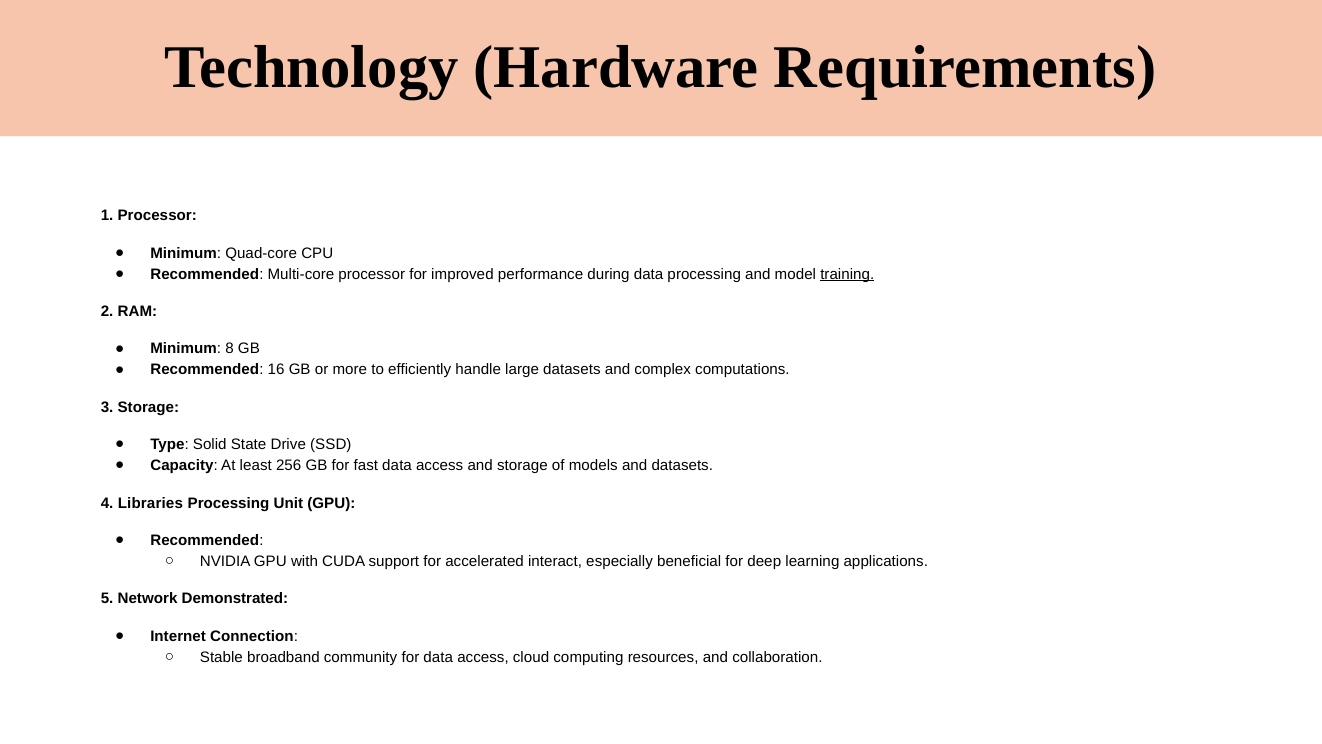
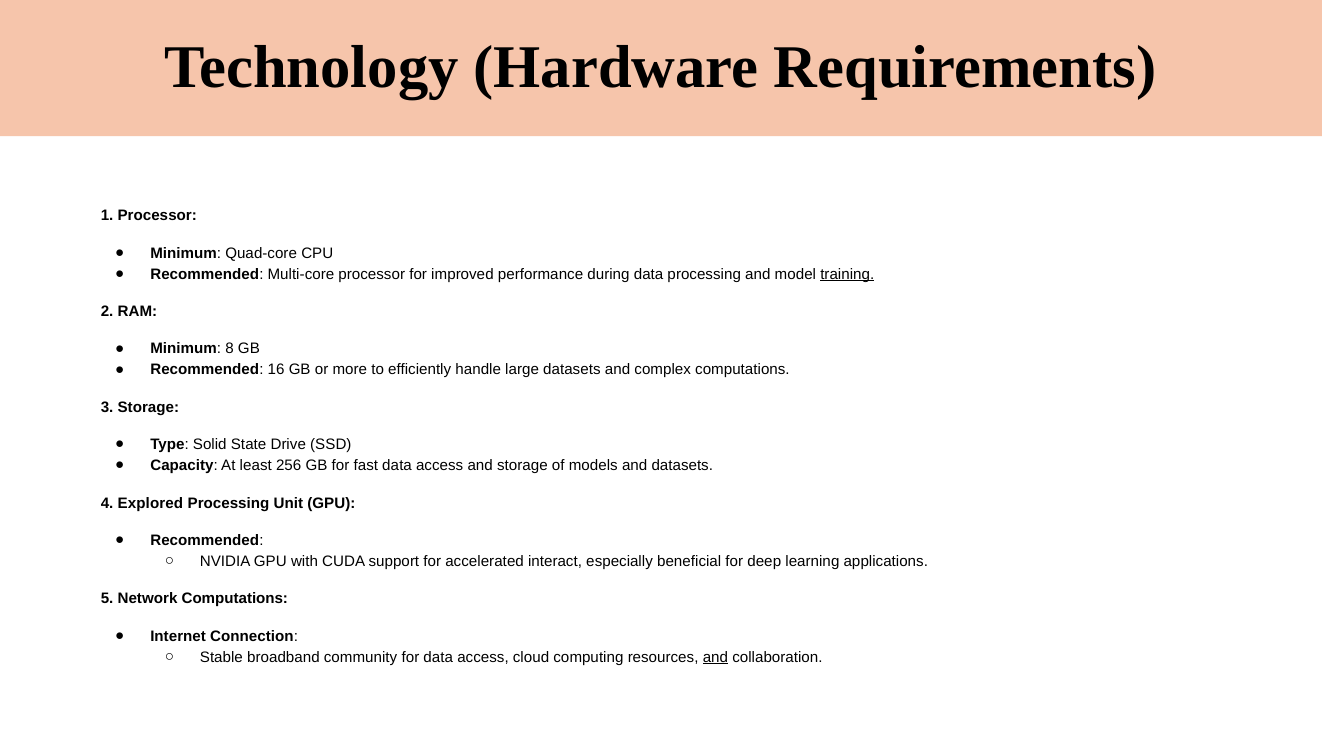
Libraries: Libraries -> Explored
Network Demonstrated: Demonstrated -> Computations
and at (715, 657) underline: none -> present
